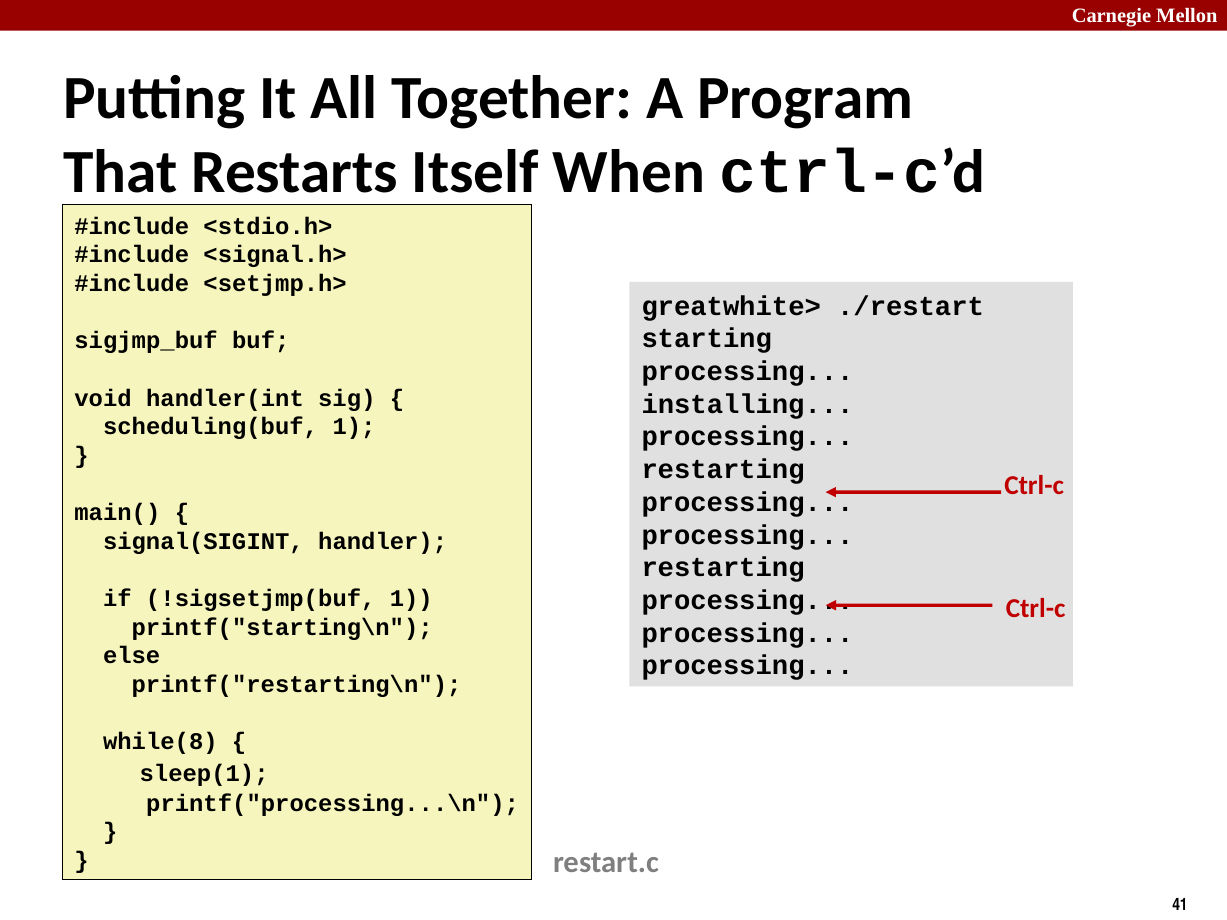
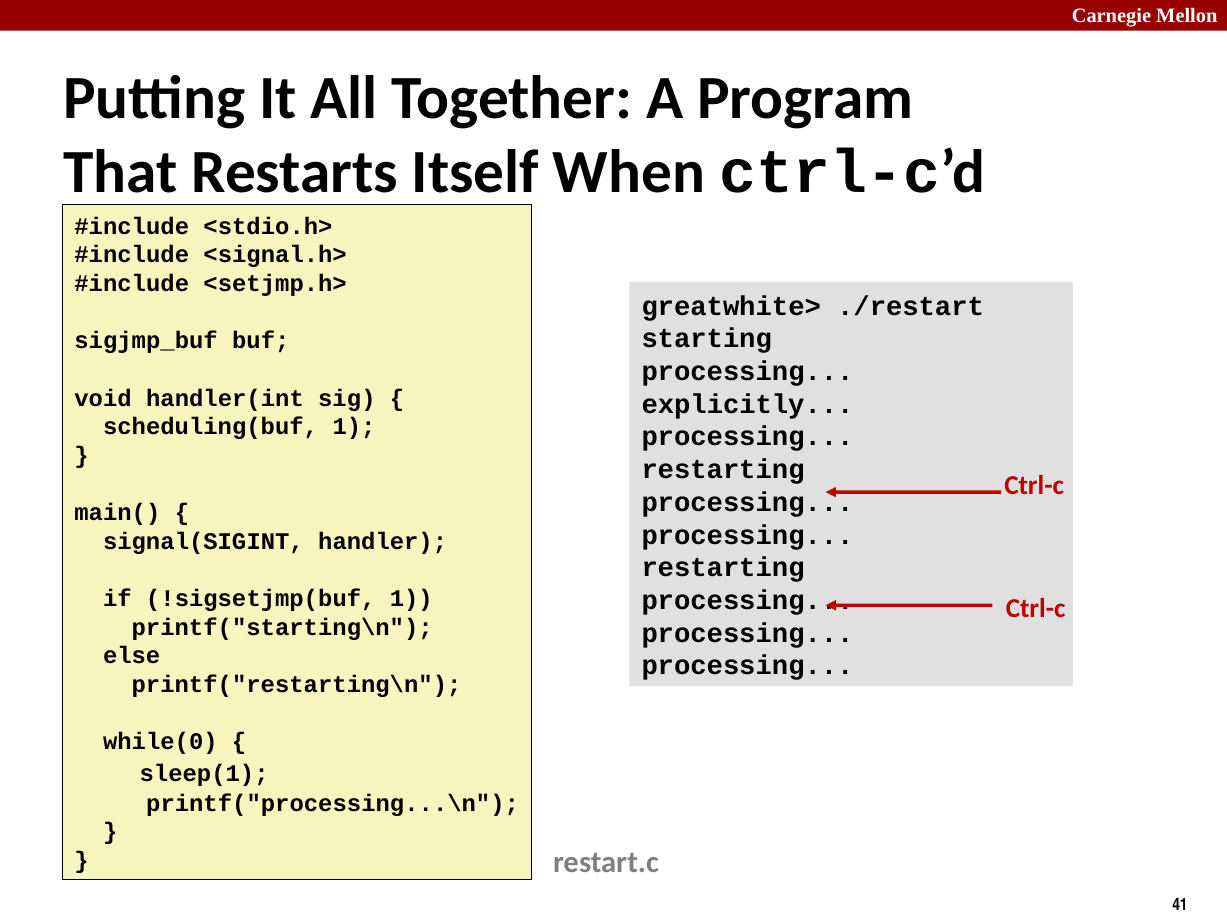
installing: installing -> explicitly
while(8: while(8 -> while(0
